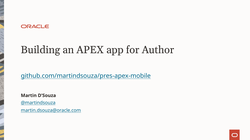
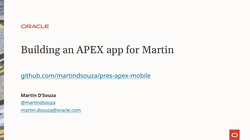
for Author: Author -> Martin
